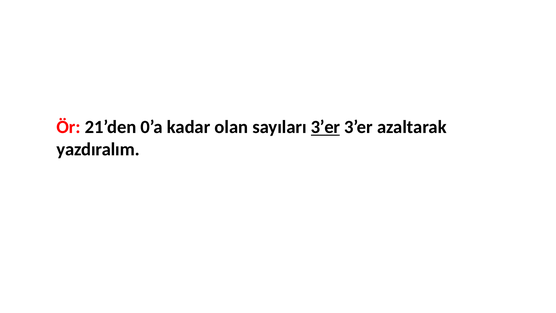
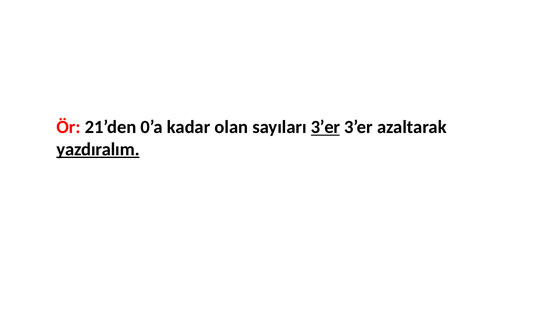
yazdıralım underline: none -> present
